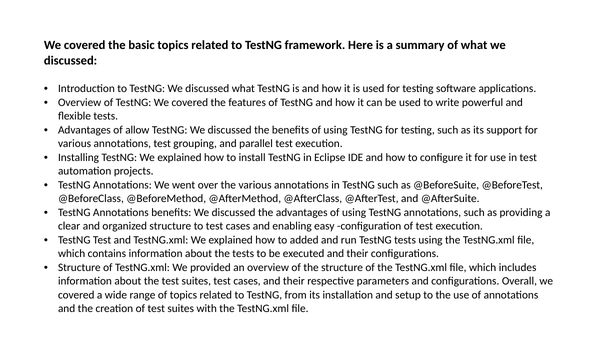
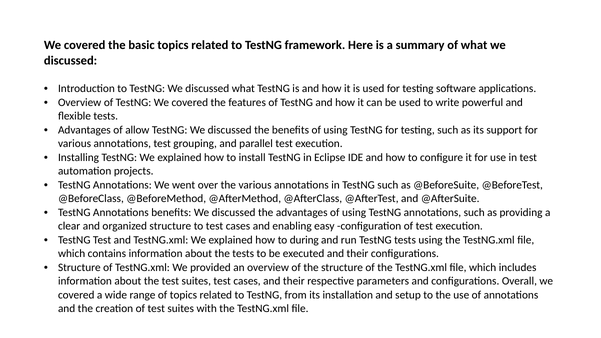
added: added -> during
